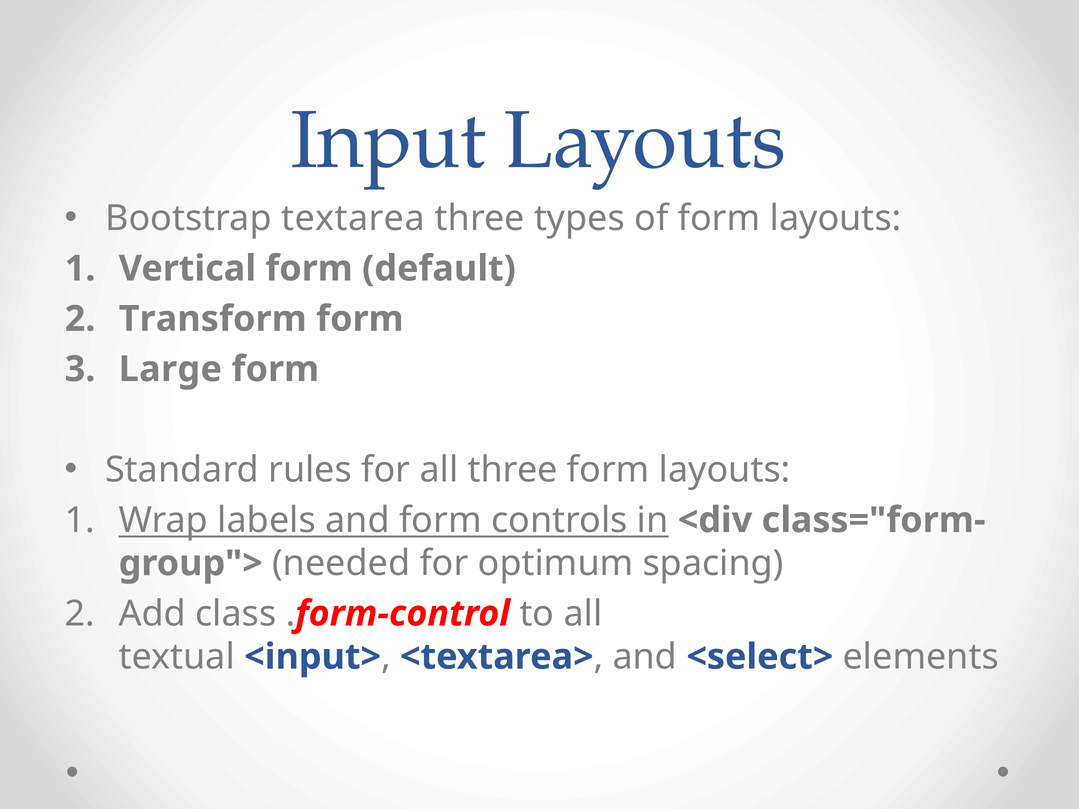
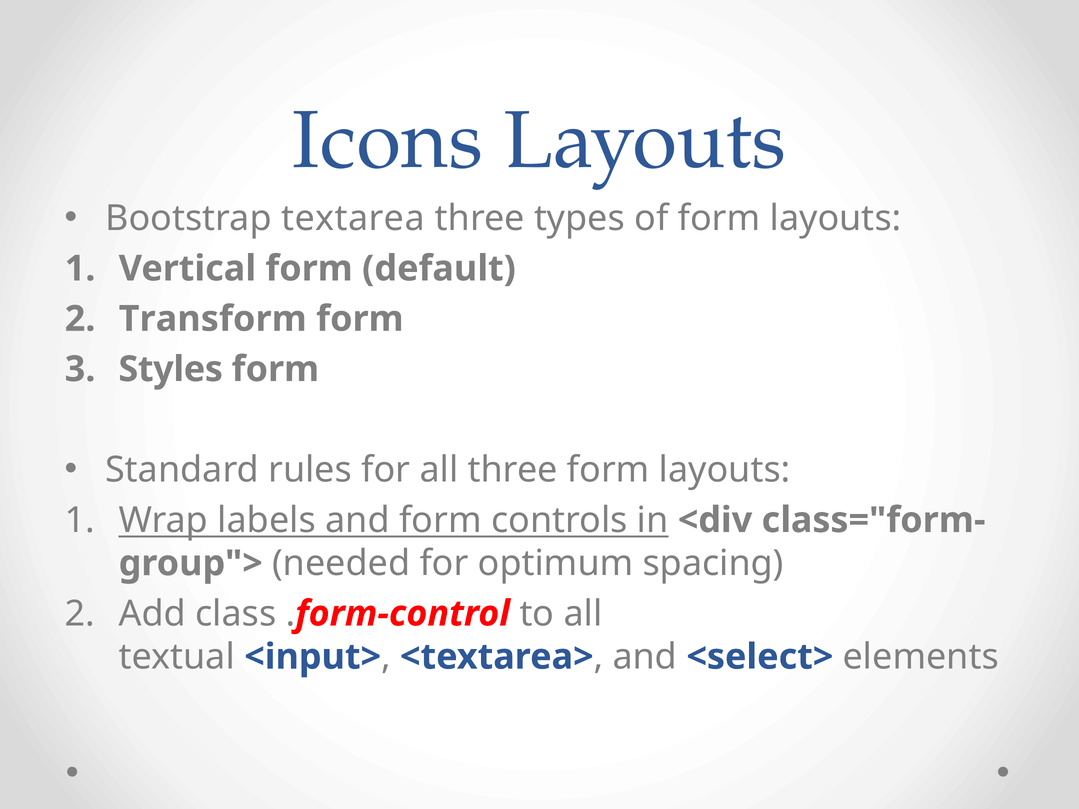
Input: Input -> Icons
Large: Large -> Styles
